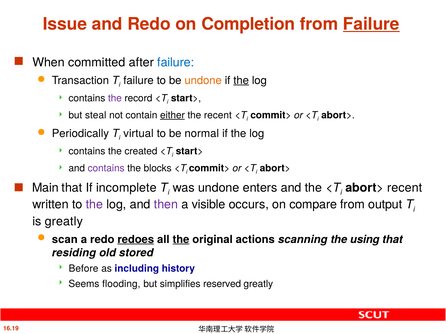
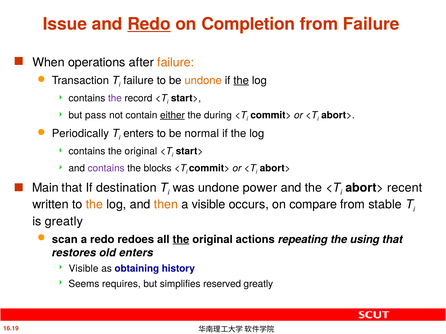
Redo at (149, 24) underline: none -> present
Failure at (371, 24) underline: present -> none
committed: committed -> operations
failure at (176, 63) colour: blue -> orange
steal: steal -> pass
the recent: recent -> during
virtual at (138, 134): virtual -> enters
contains the created: created -> original
incomplete: incomplete -> destination
enters: enters -> power
the at (94, 205) colour: purple -> orange
then colour: purple -> orange
output: output -> stable
redoes underline: present -> none
scanning: scanning -> repeating
residing: residing -> restores
old stored: stored -> enters
Before at (84, 269): Before -> Visible
including: including -> obtaining
flooding: flooding -> requires
